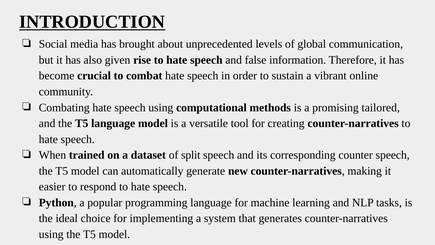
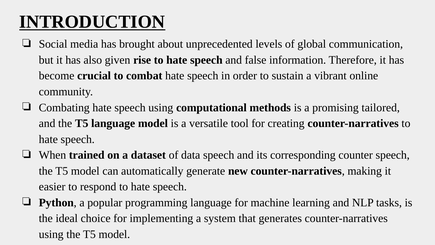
split: split -> data
